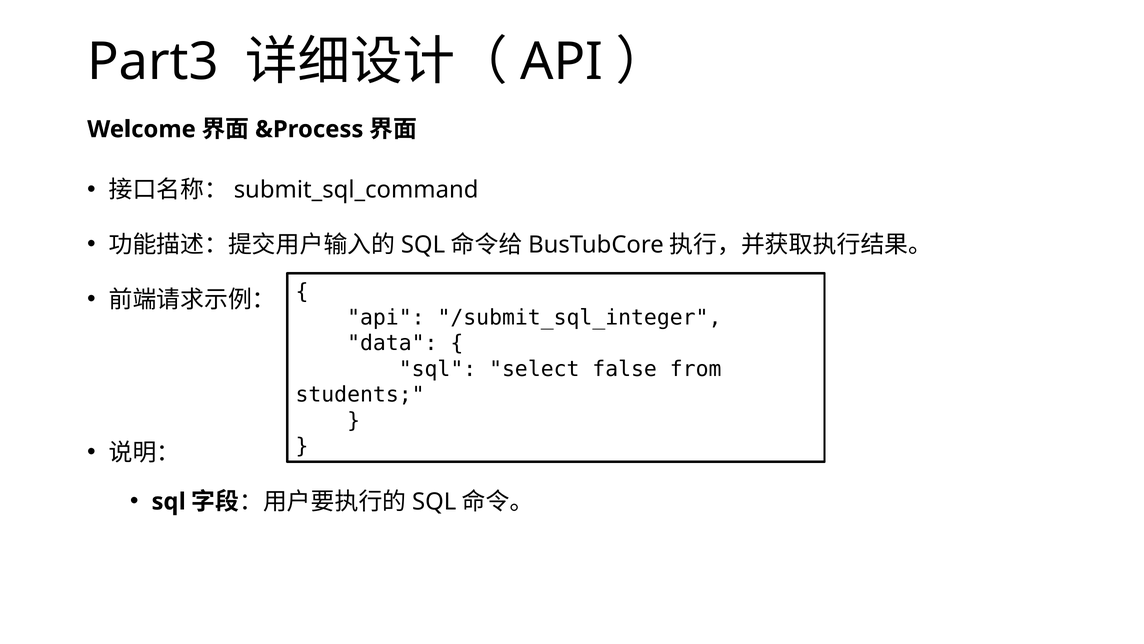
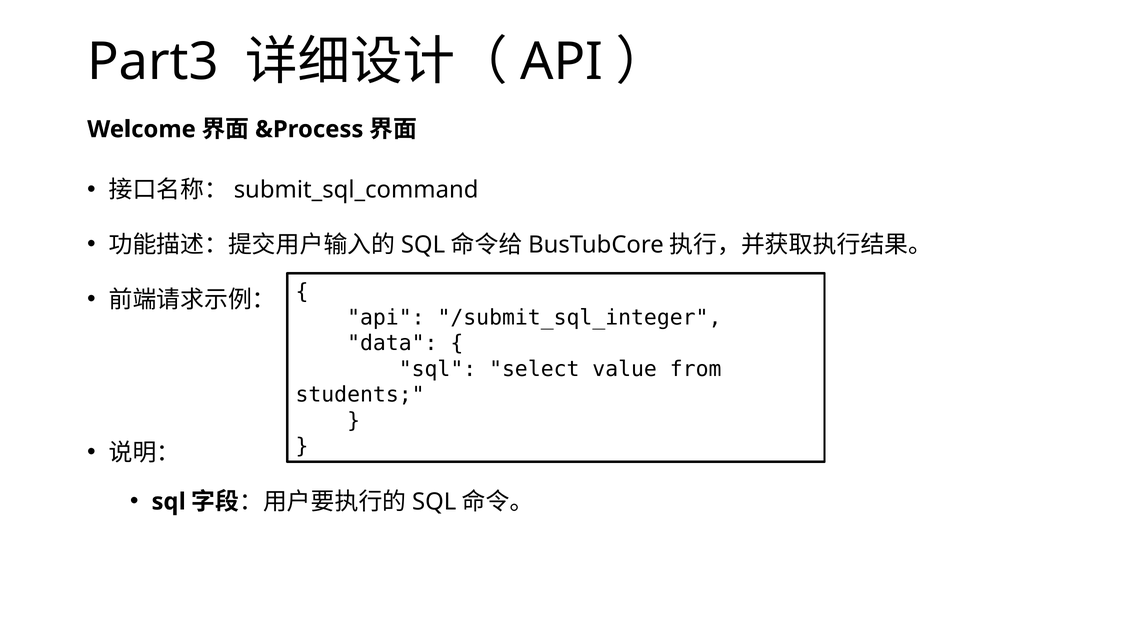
false: false -> value
